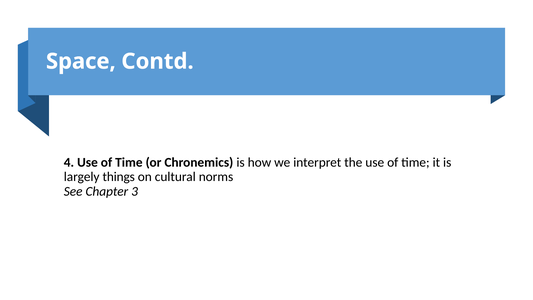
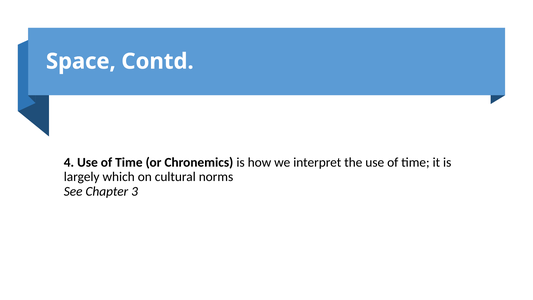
things: things -> which
